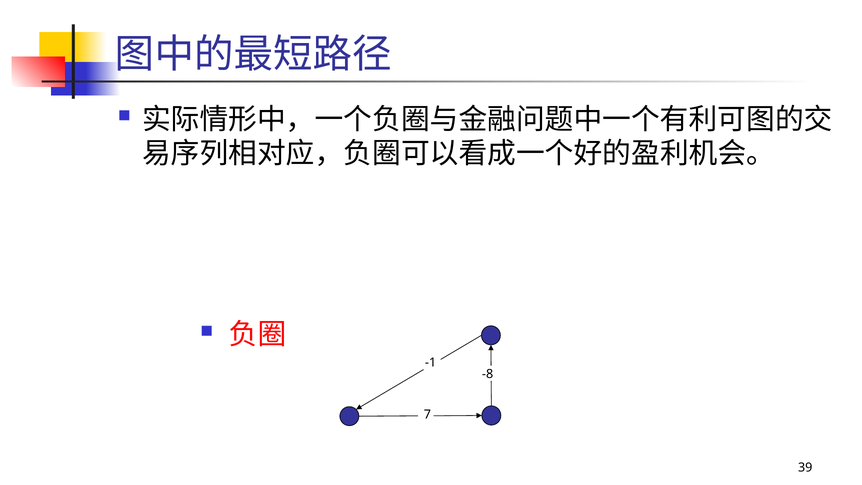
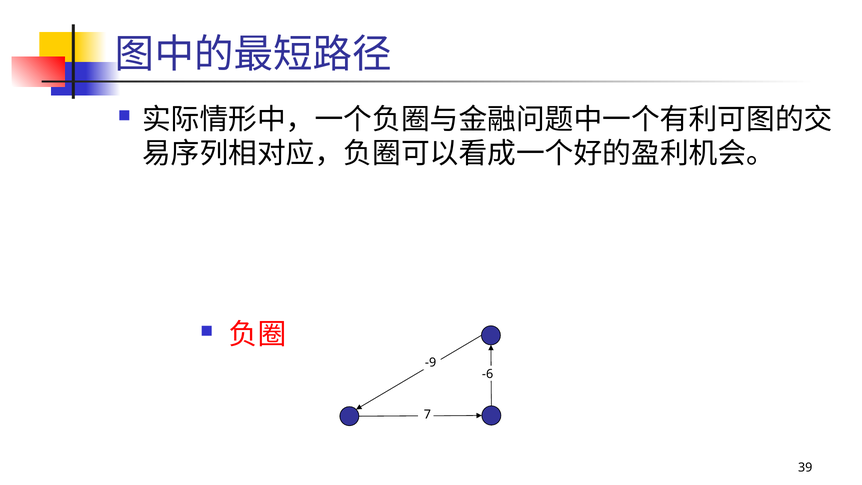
-1: -1 -> -9
-8: -8 -> -6
